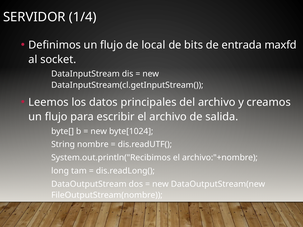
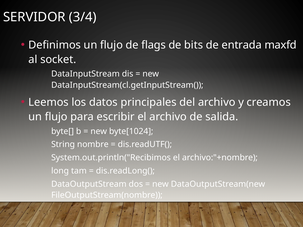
1/4: 1/4 -> 3/4
local: local -> flags
